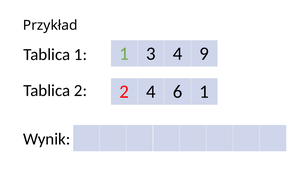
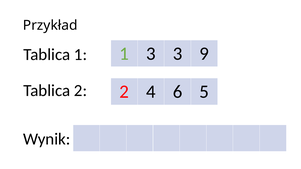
3 4: 4 -> 3
6 1: 1 -> 5
